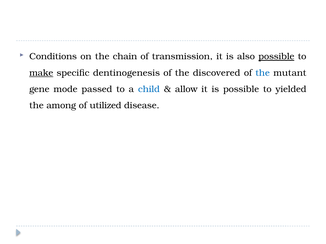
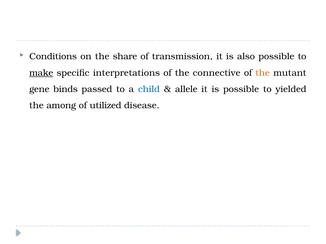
chain: chain -> share
possible at (276, 57) underline: present -> none
dentinogenesis: dentinogenesis -> interpretations
discovered: discovered -> connective
the at (263, 73) colour: blue -> orange
mode: mode -> binds
allow: allow -> allele
